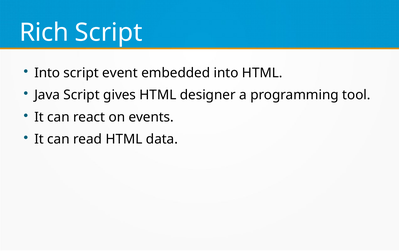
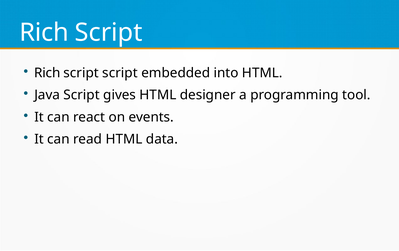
Into at (47, 73): Into -> Rich
script event: event -> script
